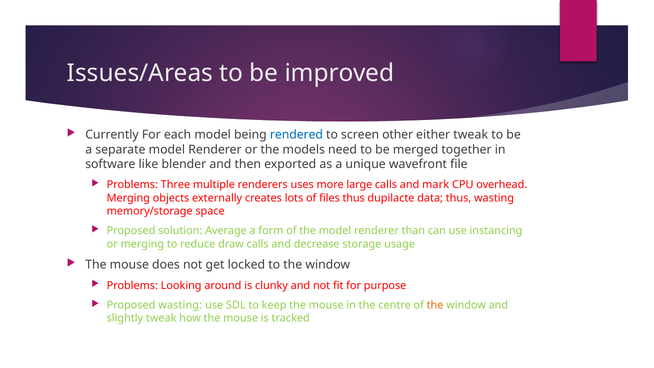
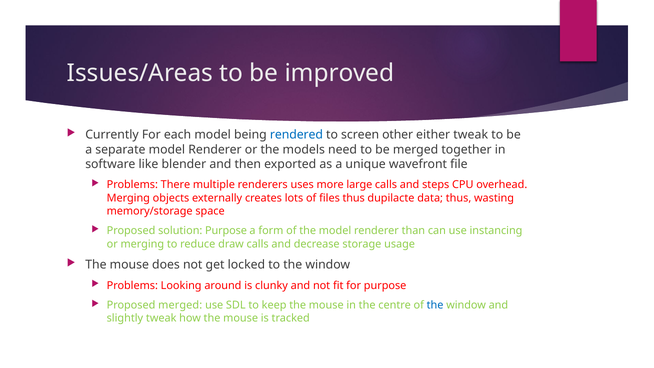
Three: Three -> There
mark: mark -> steps
solution Average: Average -> Purpose
Proposed wasting: wasting -> merged
the at (435, 305) colour: orange -> blue
